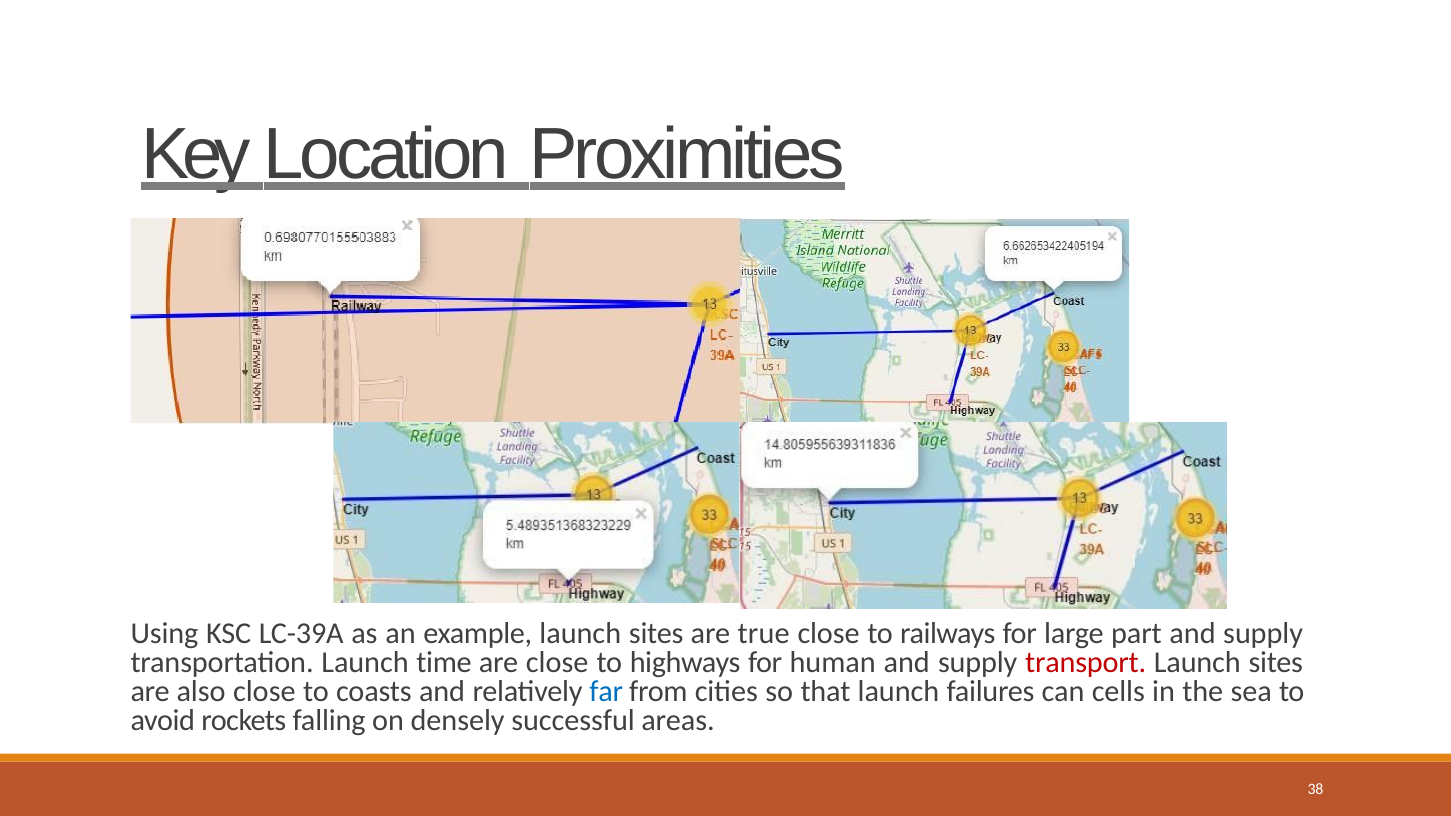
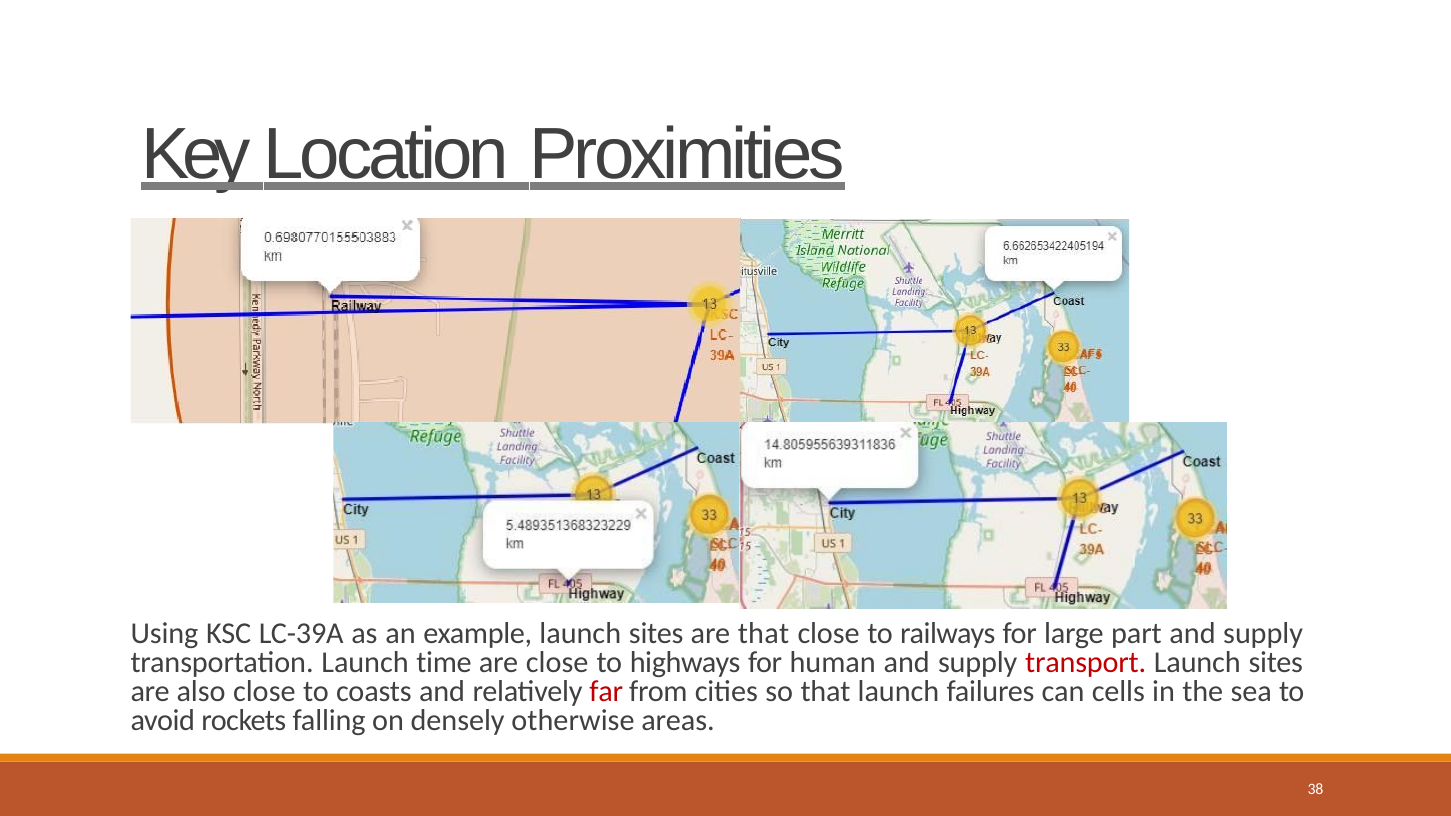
are true: true -> that
far colour: blue -> red
successful: successful -> otherwise
